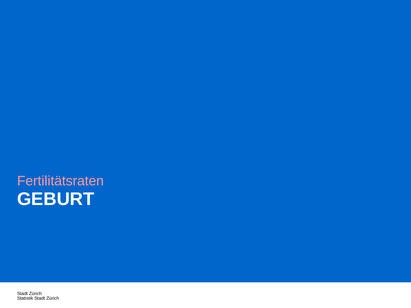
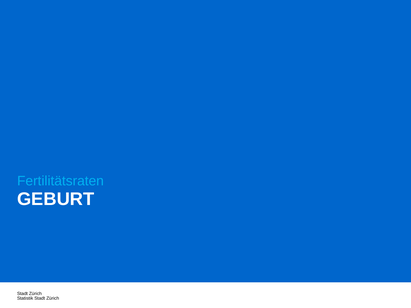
Fertilitätsraten colour: pink -> light blue
